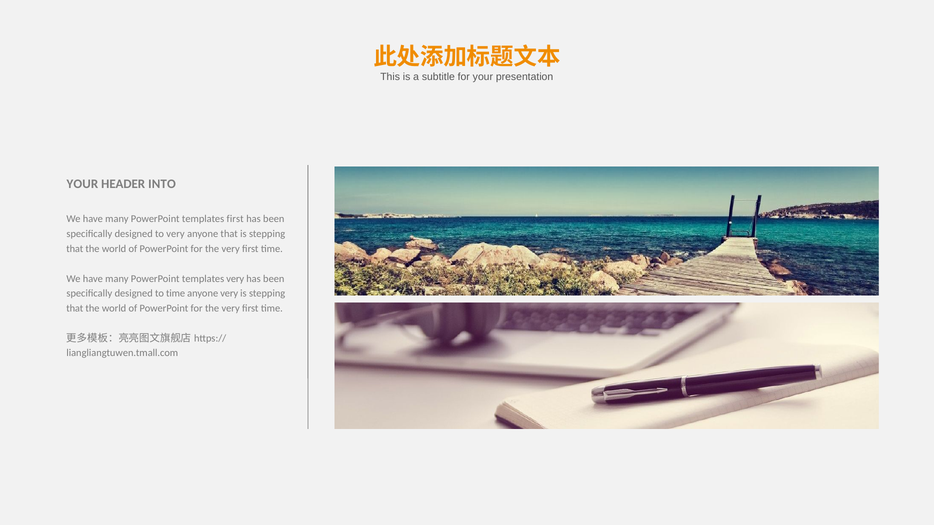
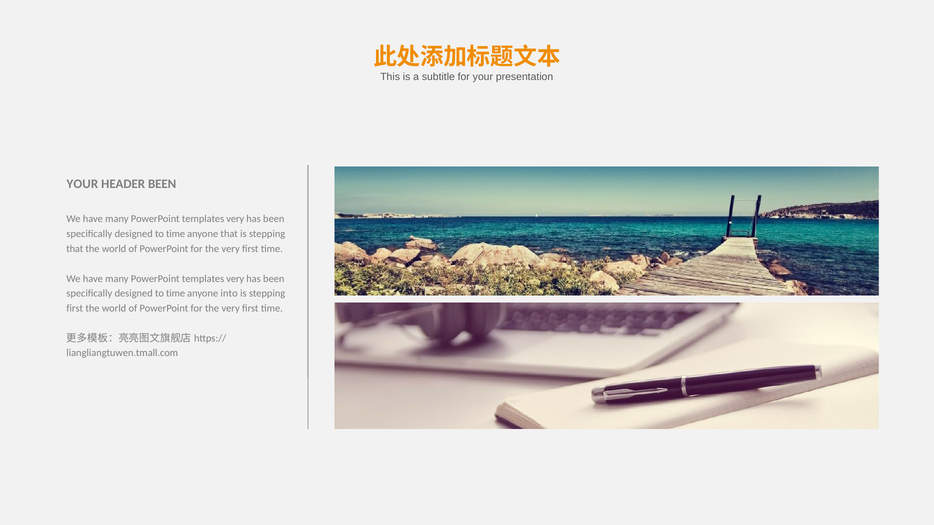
HEADER INTO: INTO -> BEEN
first at (235, 219): first -> very
very at (175, 234): very -> time
anyone very: very -> into
that at (75, 309): that -> first
